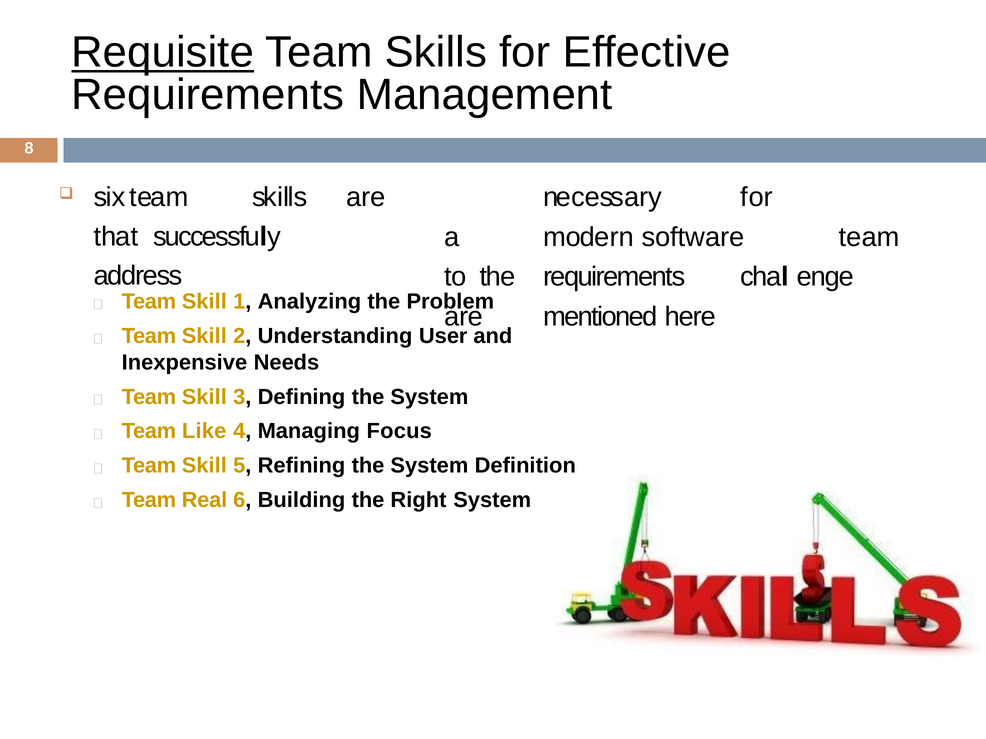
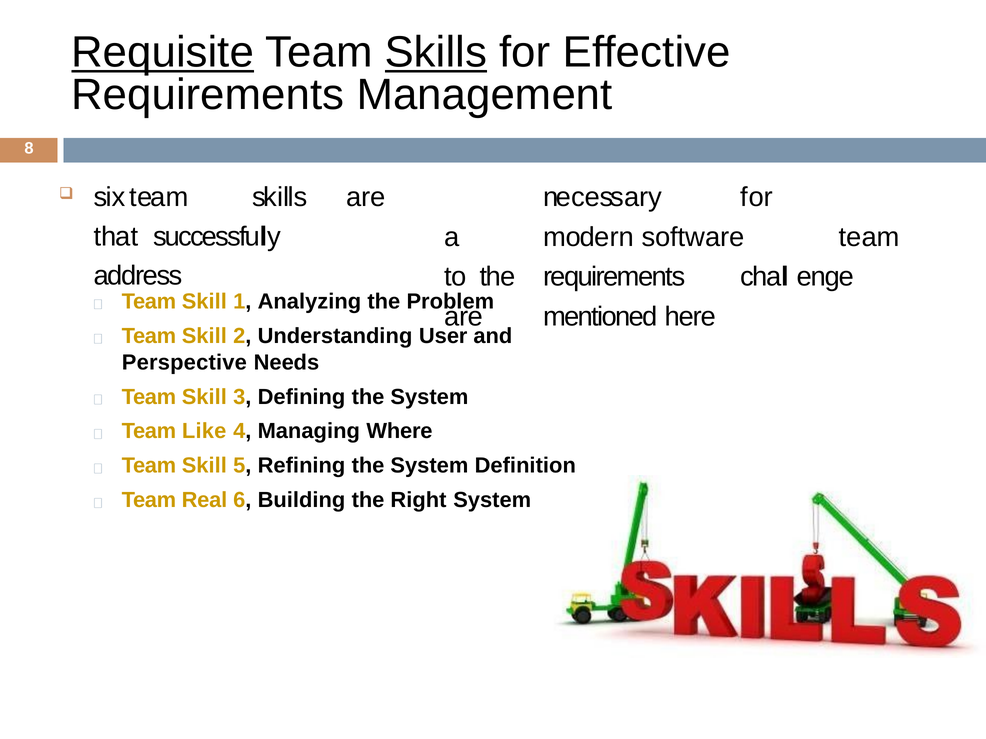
Skills at (436, 53) underline: none -> present
Inexpensive: Inexpensive -> Perspective
Focus: Focus -> Where
